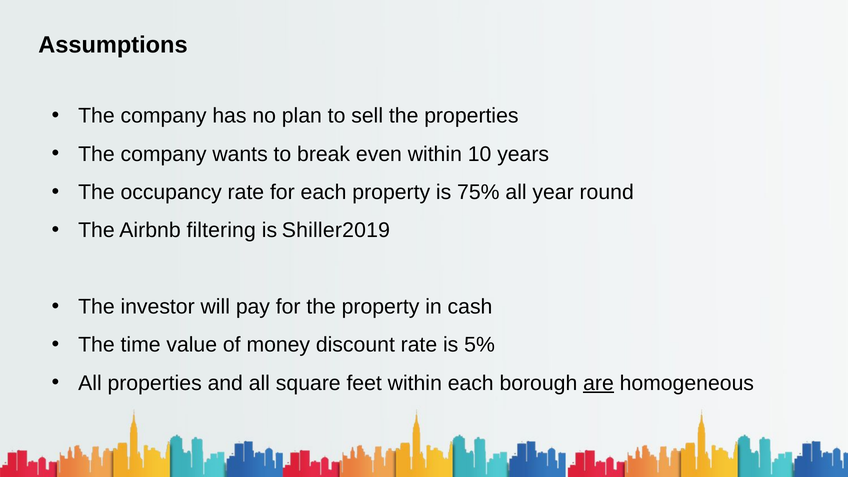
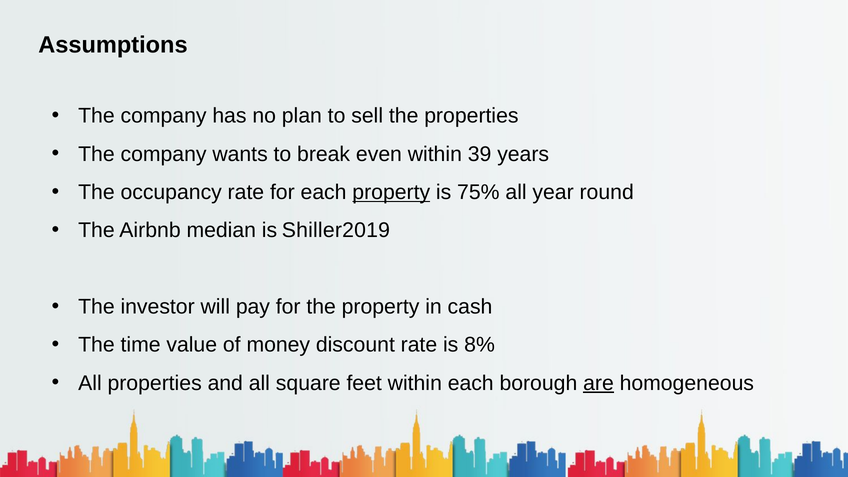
10: 10 -> 39
property at (391, 192) underline: none -> present
filtering: filtering -> median
5%: 5% -> 8%
